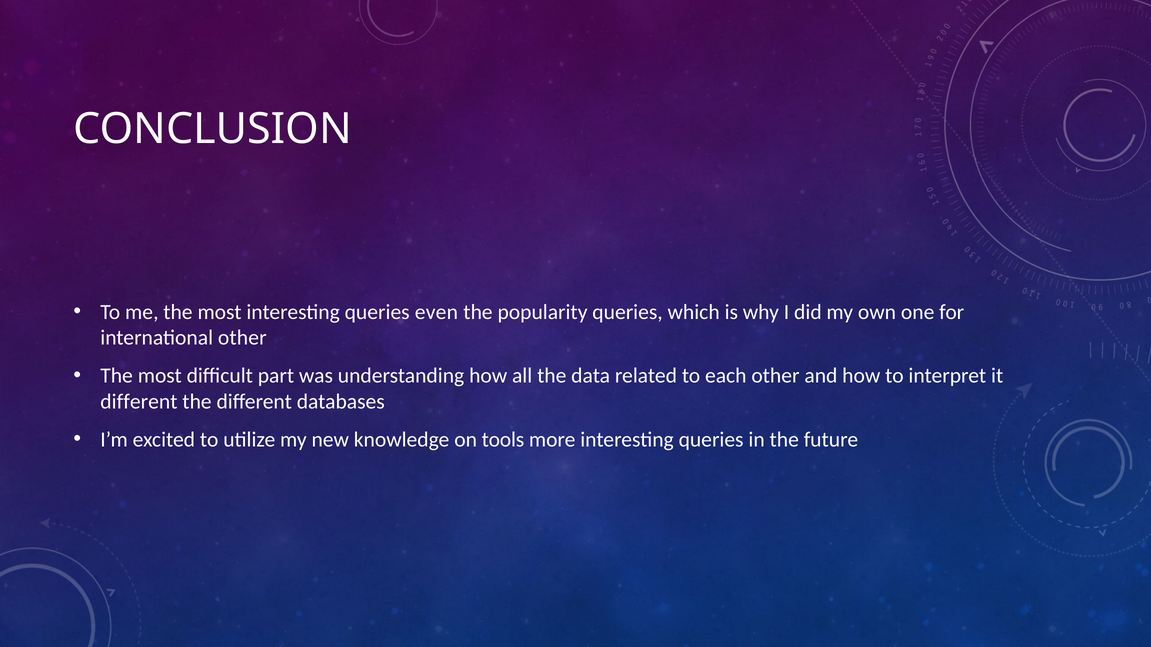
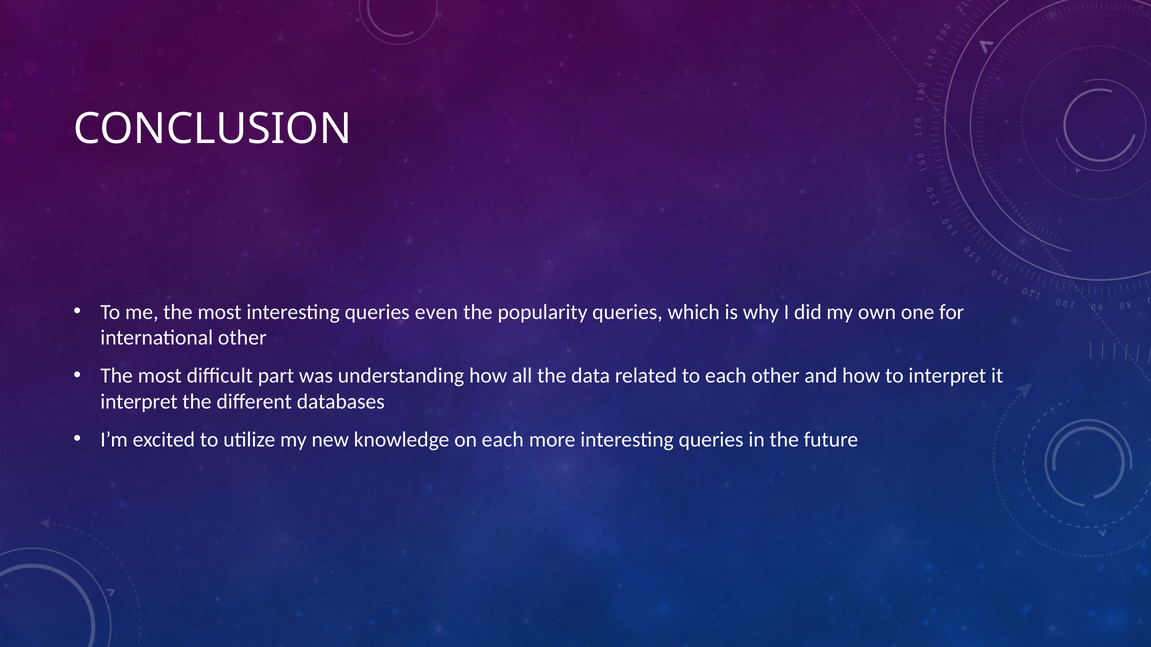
different at (139, 402): different -> interpret
on tools: tools -> each
